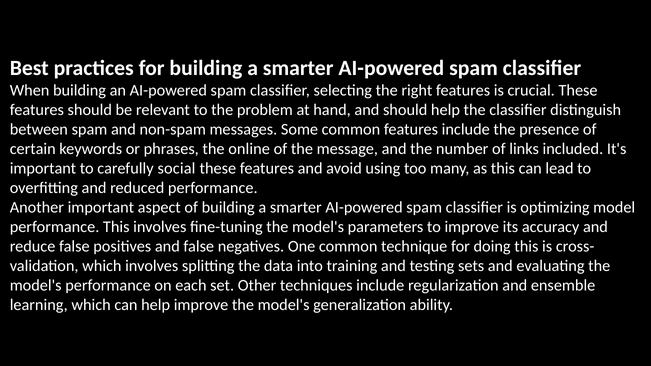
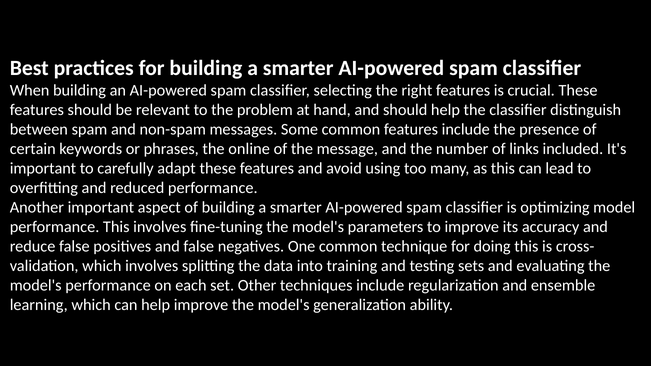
social: social -> adapt
